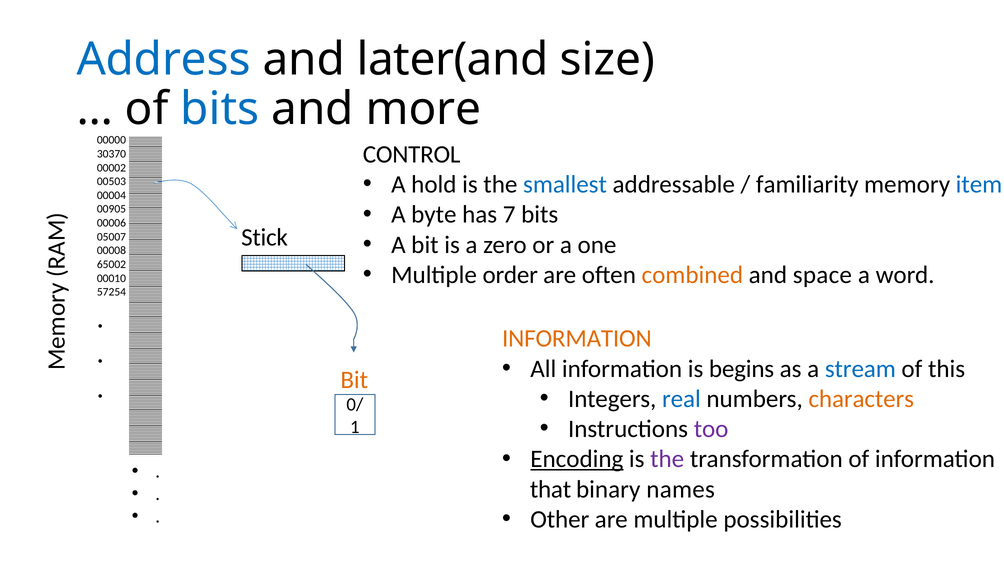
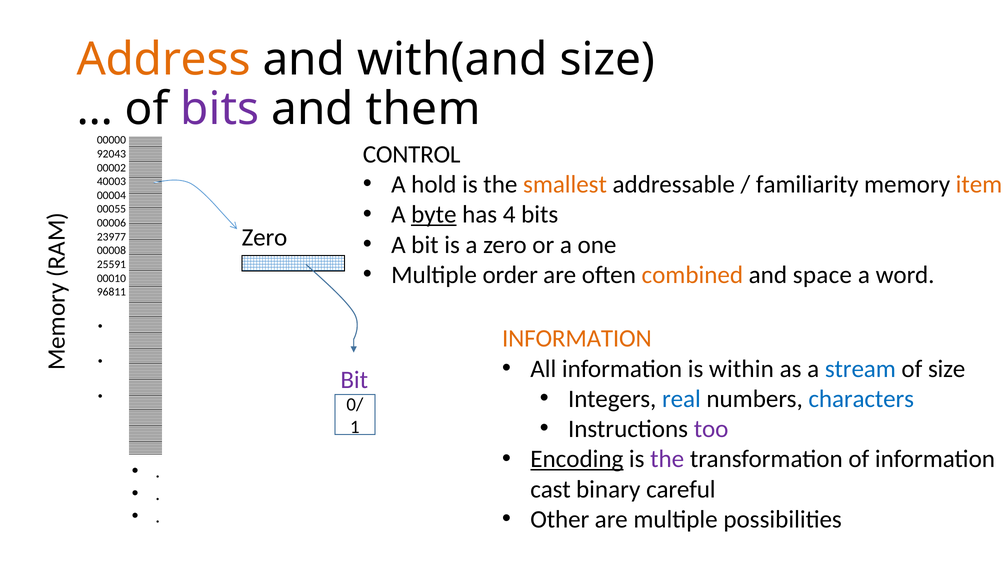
Address colour: blue -> orange
later(and: later(and -> with(and
bits at (220, 109) colour: blue -> purple
more: more -> them
30370: 30370 -> 92043
smallest colour: blue -> orange
item colour: blue -> orange
00503: 00503 -> 40003
byte underline: none -> present
7: 7 -> 4
00905: 00905 -> 00055
Stick at (265, 237): Stick -> Zero
05007: 05007 -> 23977
65002: 65002 -> 25591
57254: 57254 -> 96811
begins: begins -> within
of this: this -> size
Bit at (354, 380) colour: orange -> purple
characters colour: orange -> blue
that: that -> cast
names: names -> careful
